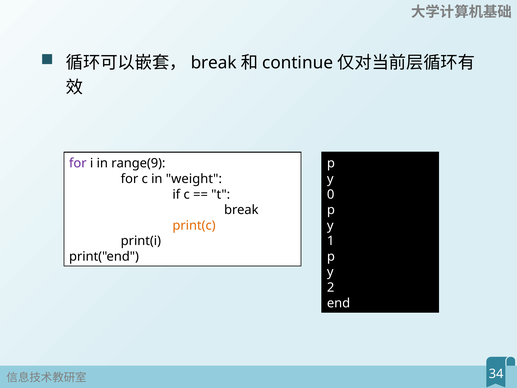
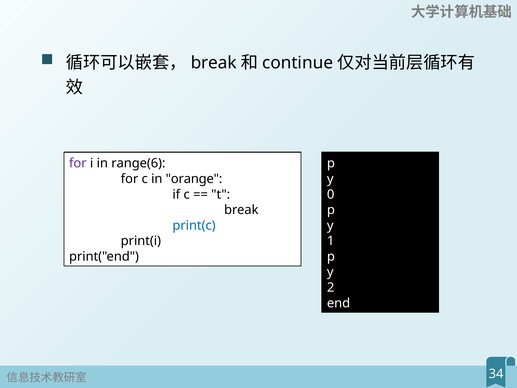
range(9: range(9 -> range(6
weight: weight -> orange
print(c colour: orange -> blue
